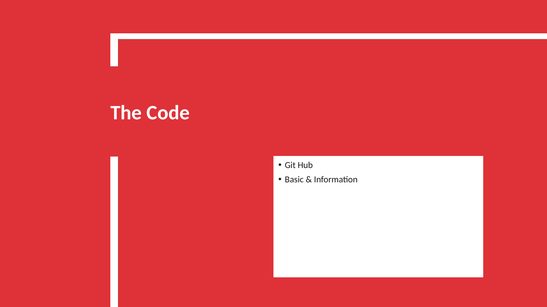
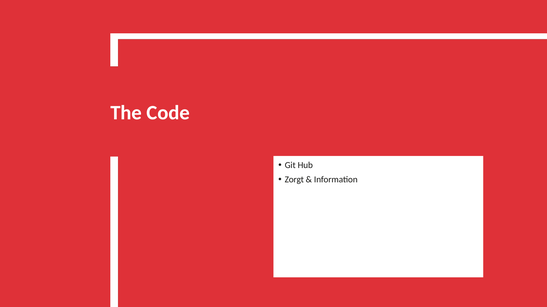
Basic: Basic -> Zorgt
